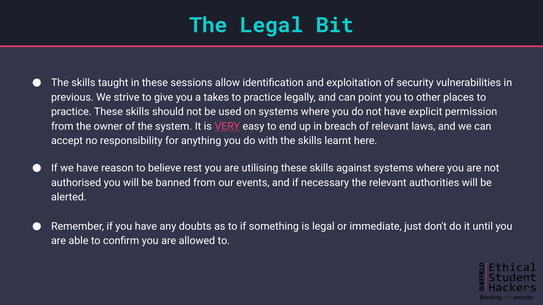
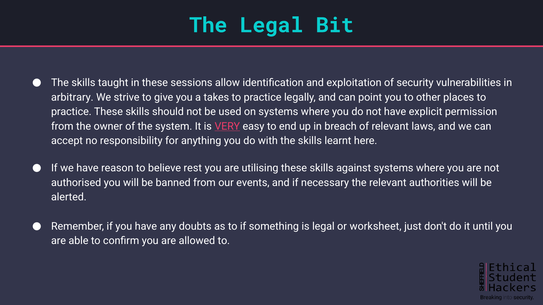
previous: previous -> arbitrary
immediate: immediate -> worksheet
